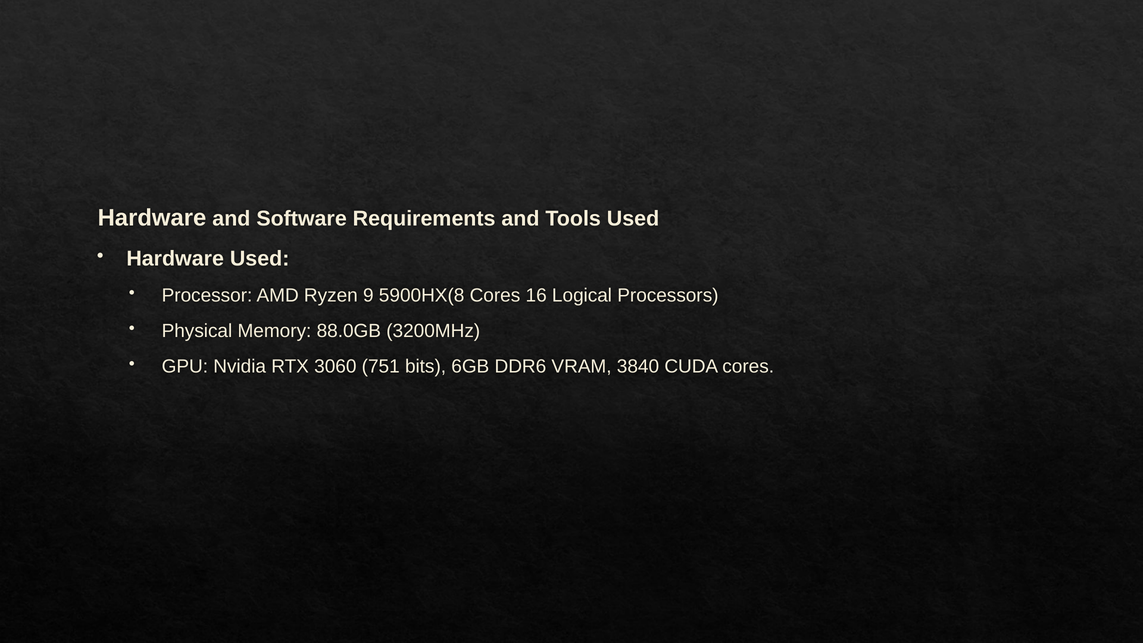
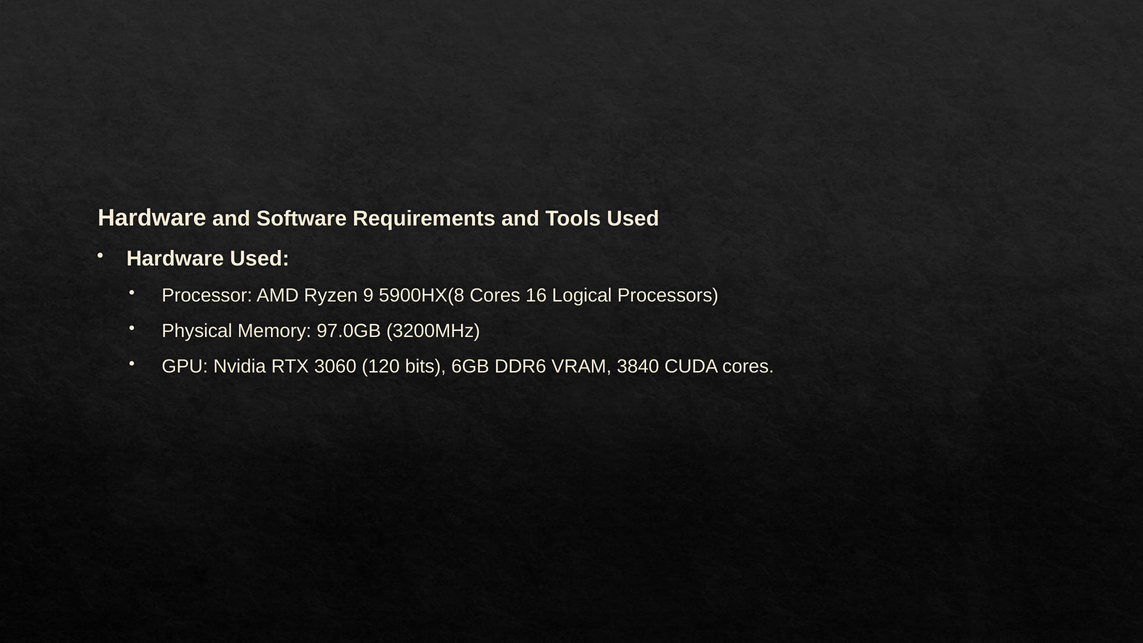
88.0GB: 88.0GB -> 97.0GB
751: 751 -> 120
